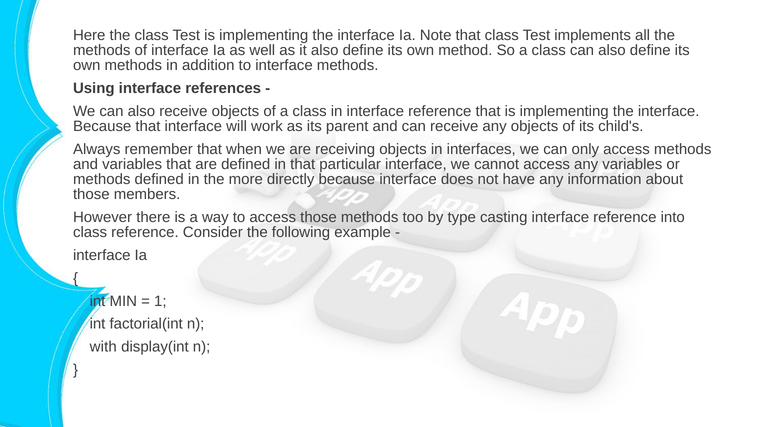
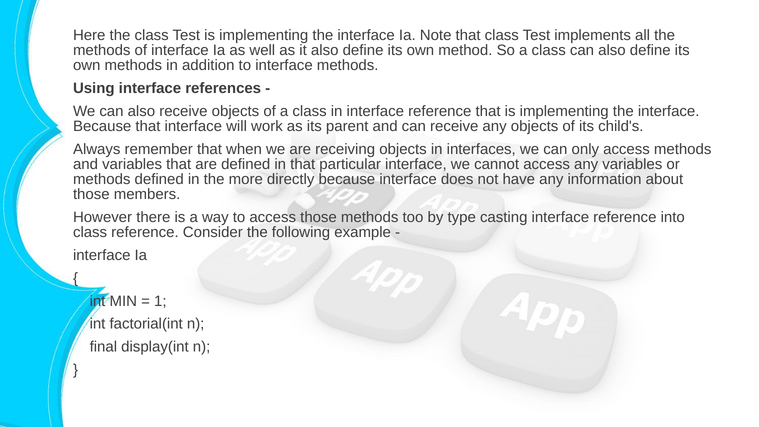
with: with -> final
